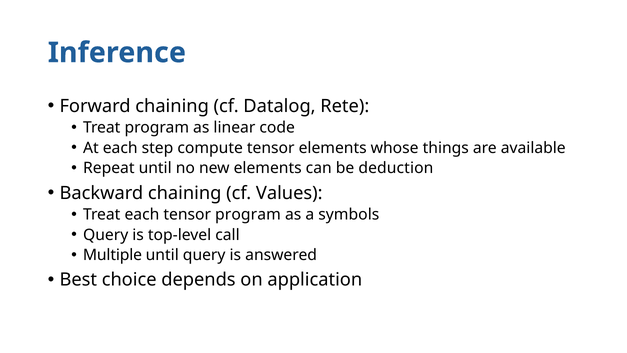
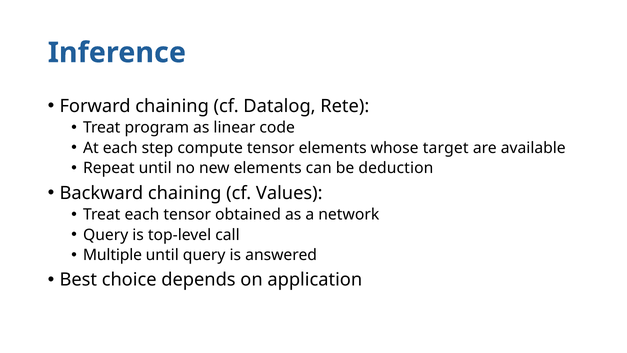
things: things -> target
tensor program: program -> obtained
symbols: symbols -> network
